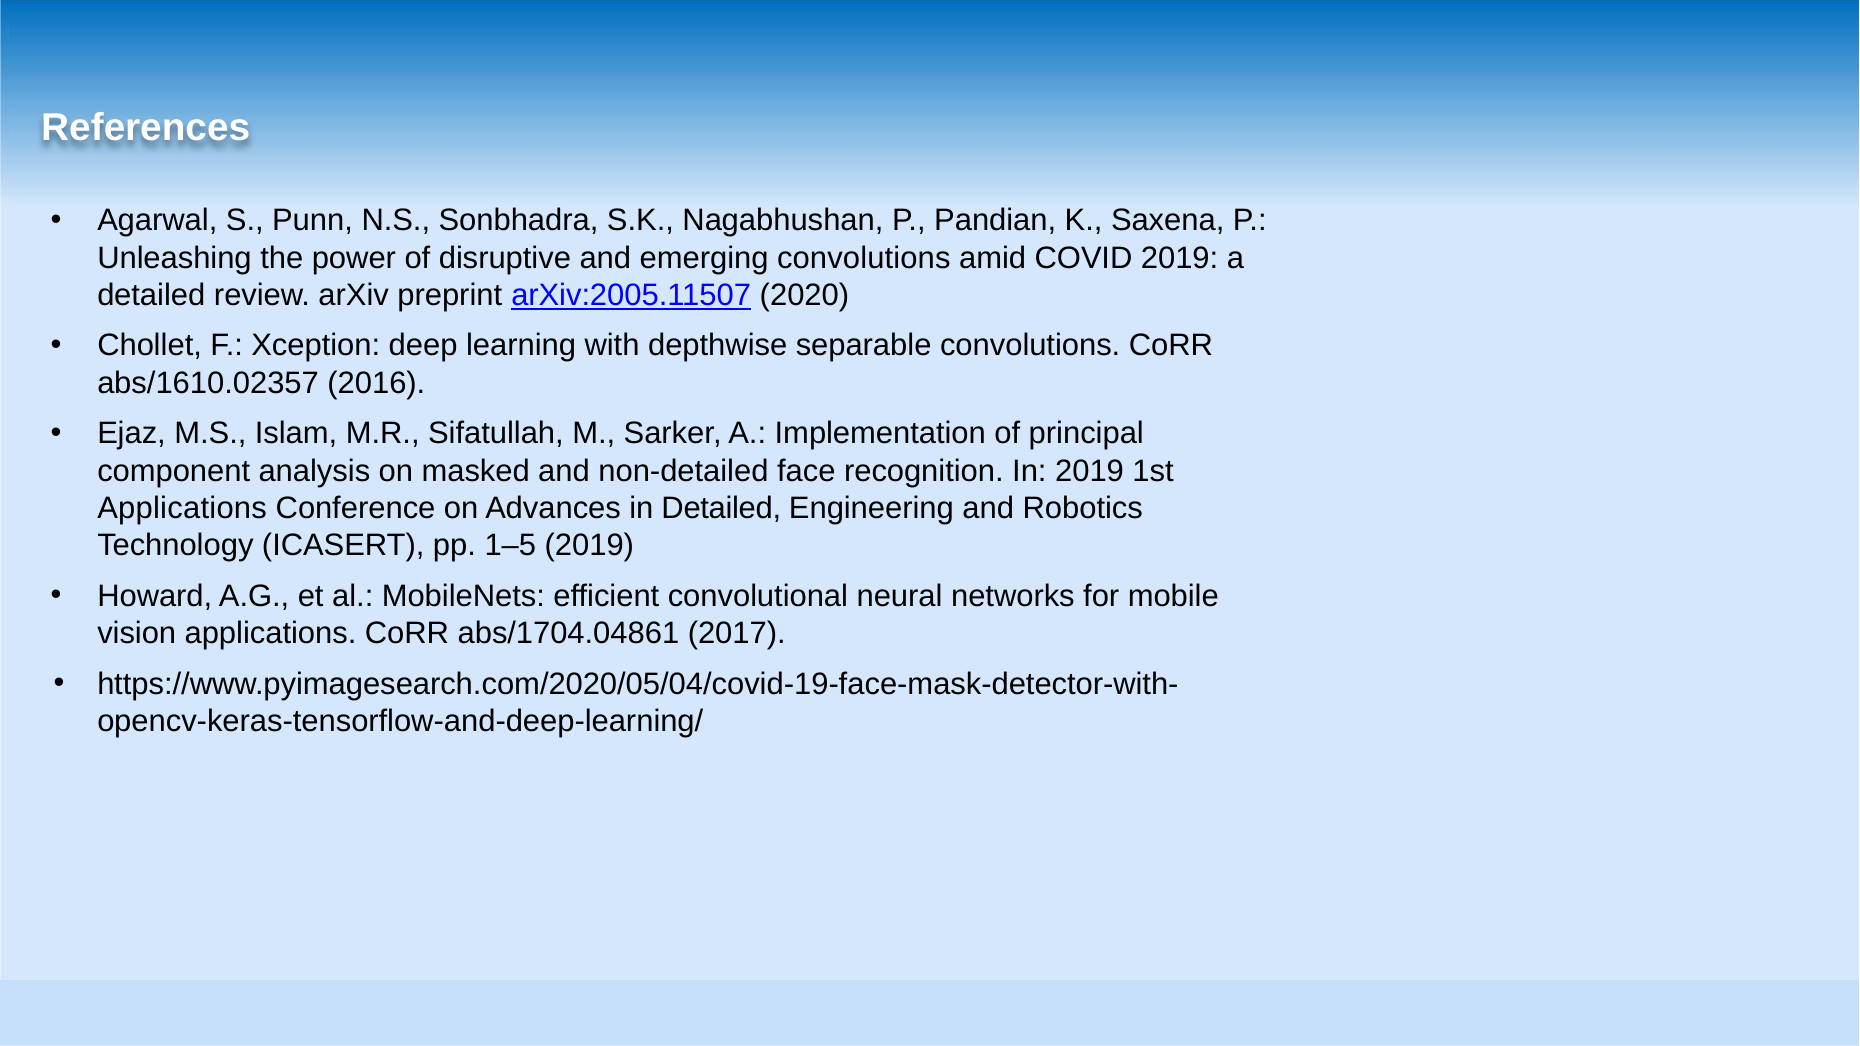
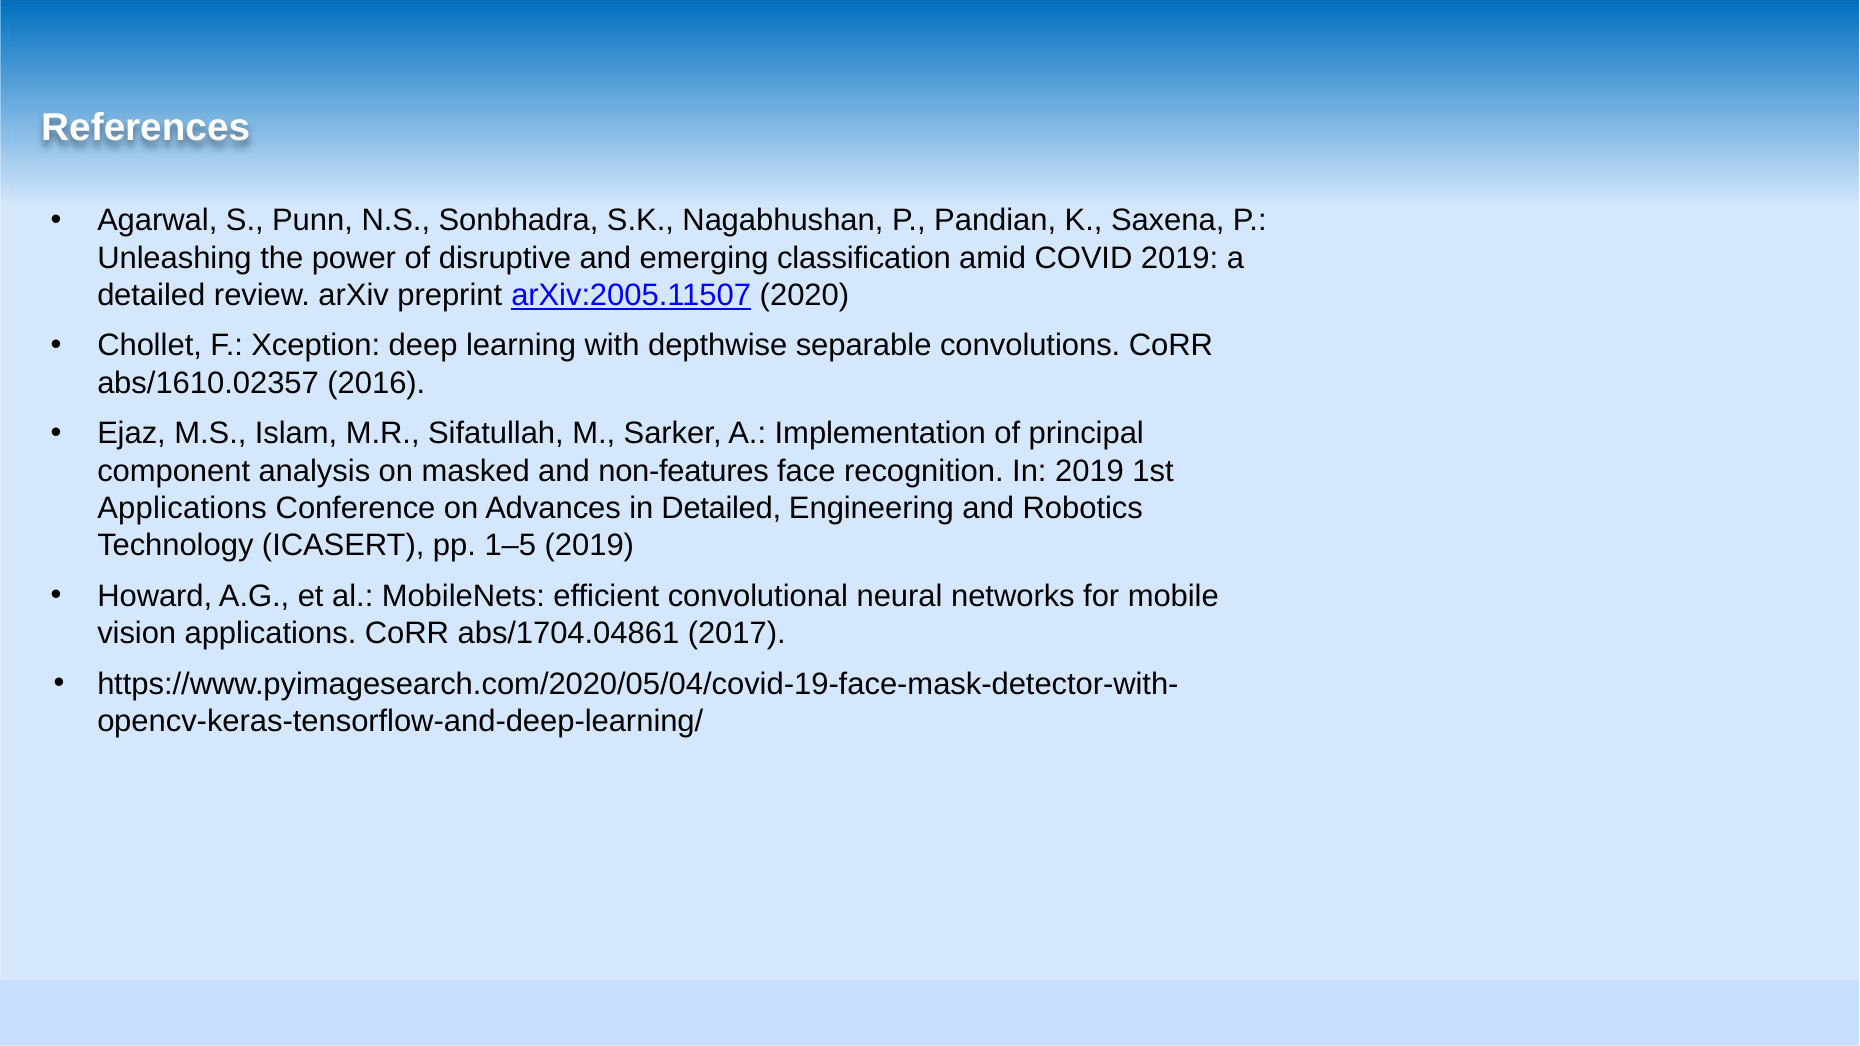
emerging convolutions: convolutions -> classification
non-detailed: non-detailed -> non-features
